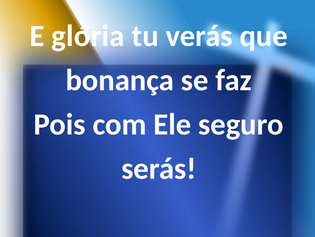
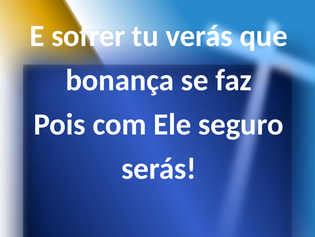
glória: glória -> sofrer
